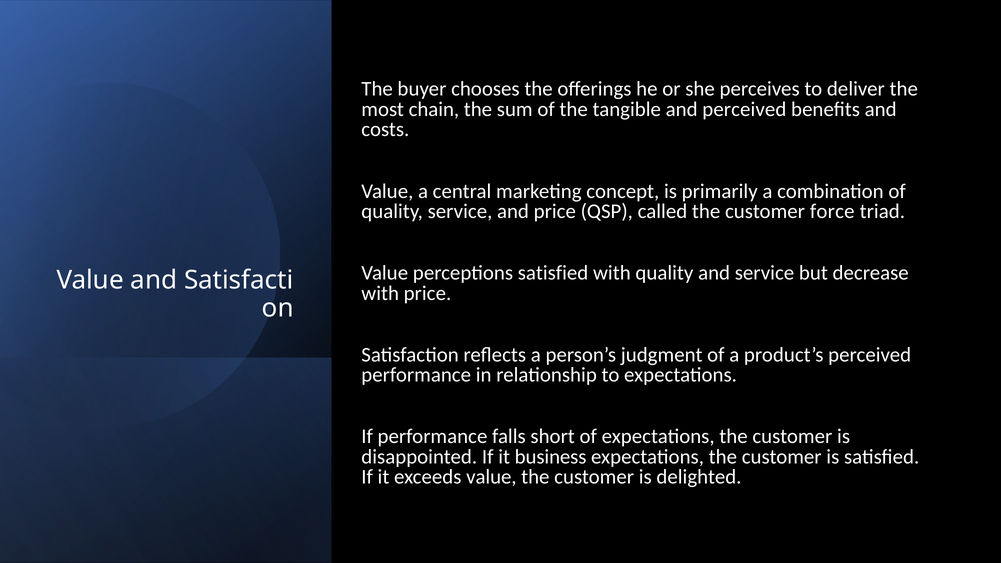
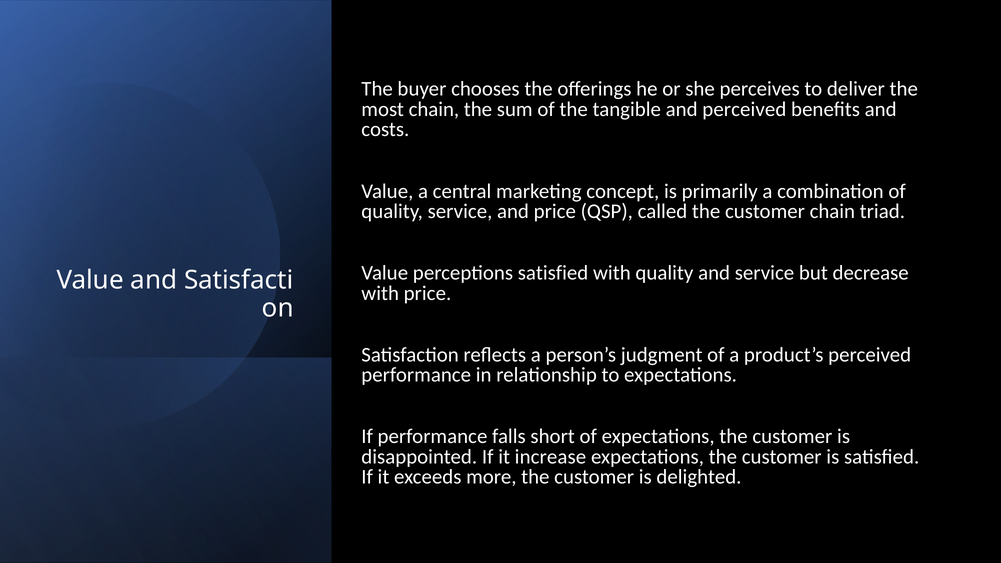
customer force: force -> chain
business: business -> increase
exceeds value: value -> more
